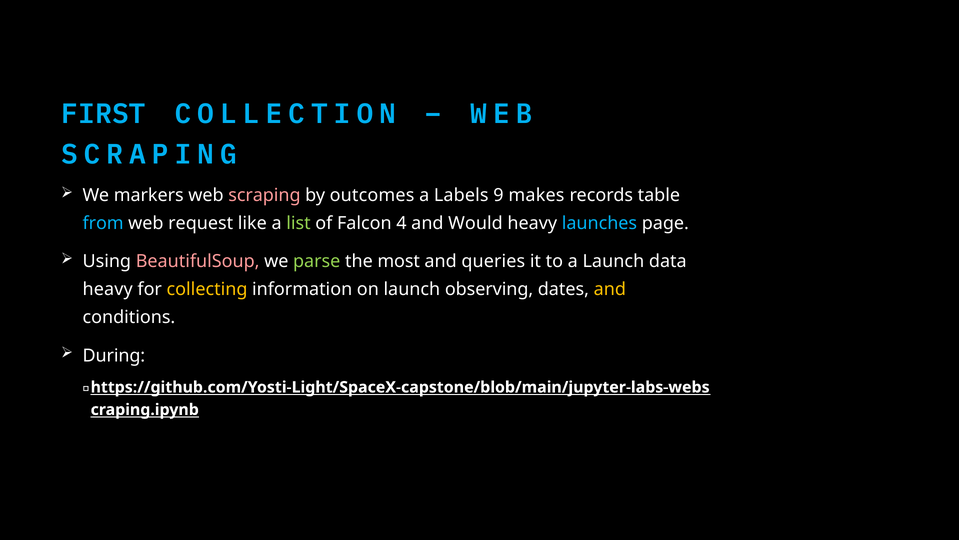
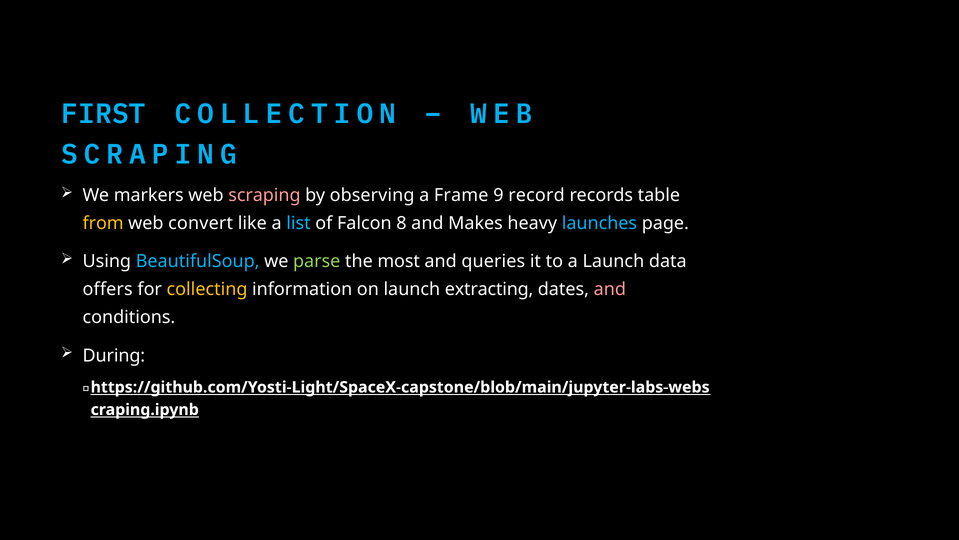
outcomes: outcomes -> observing
Labels: Labels -> Frame
makes: makes -> record
from colour: light blue -> yellow
request: request -> convert
list colour: light green -> light blue
4: 4 -> 8
Would: Would -> Makes
BeautifulSoup colour: pink -> light blue
heavy at (108, 289): heavy -> offers
observing: observing -> extracting
and at (610, 289) colour: yellow -> pink
